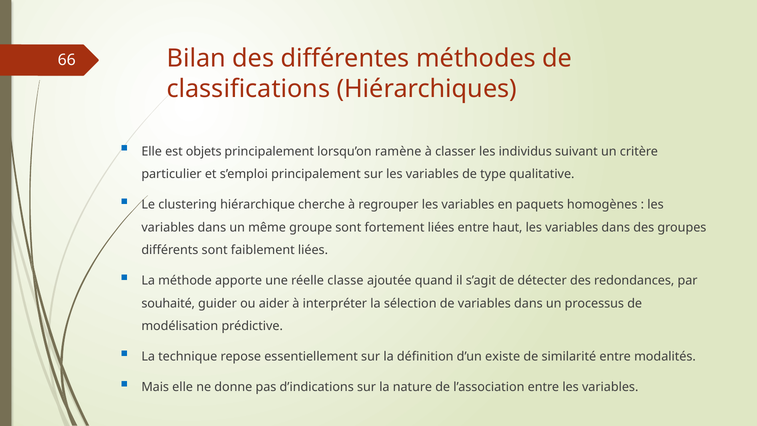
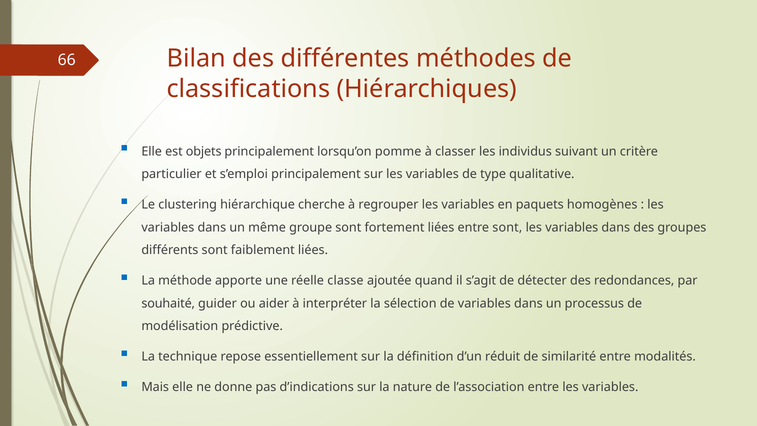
ramène: ramène -> pomme
entre haut: haut -> sont
existe: existe -> réduit
